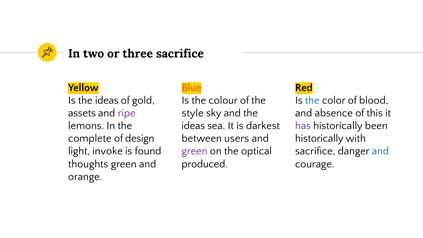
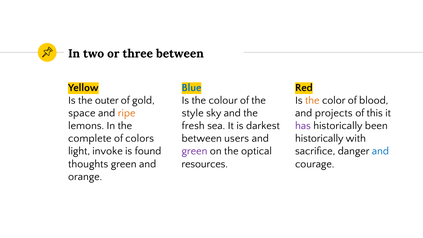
three sacrifice: sacrifice -> between
Blue colour: orange -> blue
Is the ideas: ideas -> outer
the at (312, 100) colour: blue -> orange
assets: assets -> space
ripe colour: purple -> orange
absence: absence -> projects
ideas at (193, 126): ideas -> fresh
design: design -> colors
produced: produced -> resources
